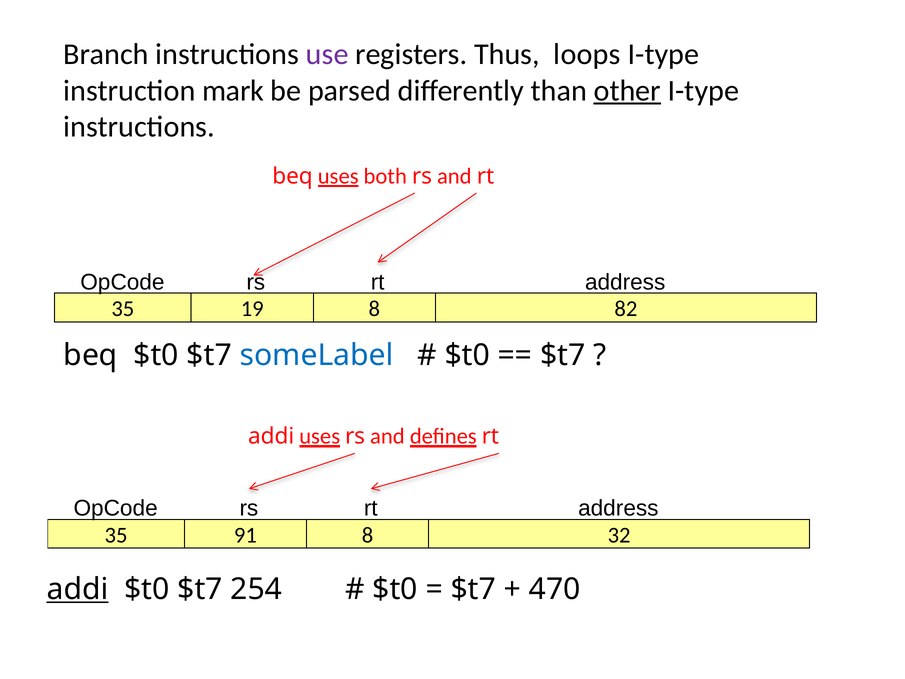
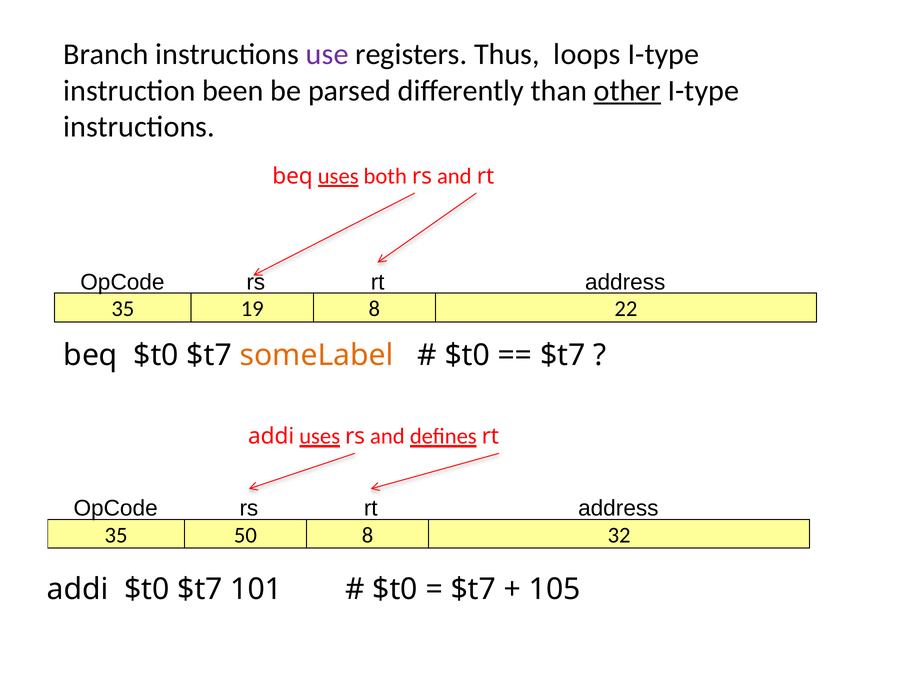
mark: mark -> been
82: 82 -> 22
someLabel colour: blue -> orange
91: 91 -> 50
addi at (78, 589) underline: present -> none
254: 254 -> 101
470: 470 -> 105
